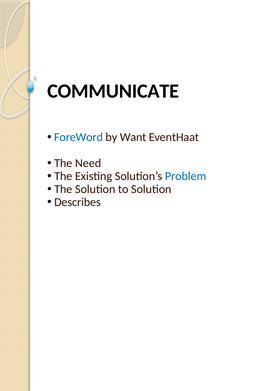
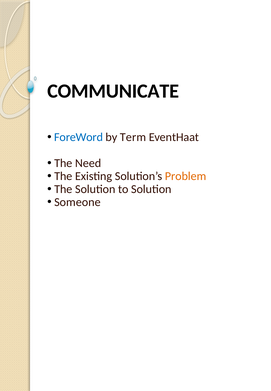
Want: Want -> Term
Problem colour: blue -> orange
Describes: Describes -> Someone
